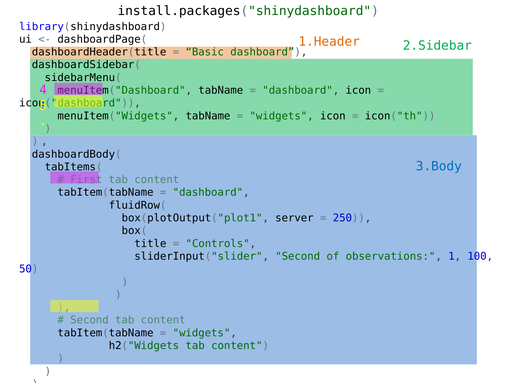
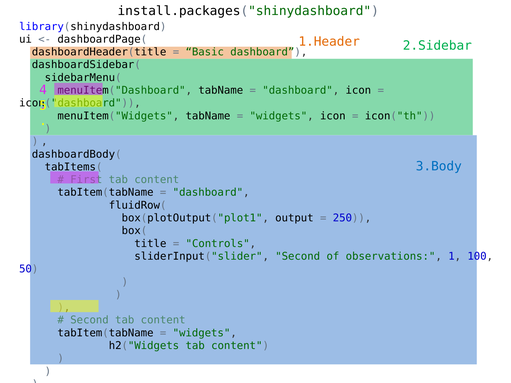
server: server -> output
